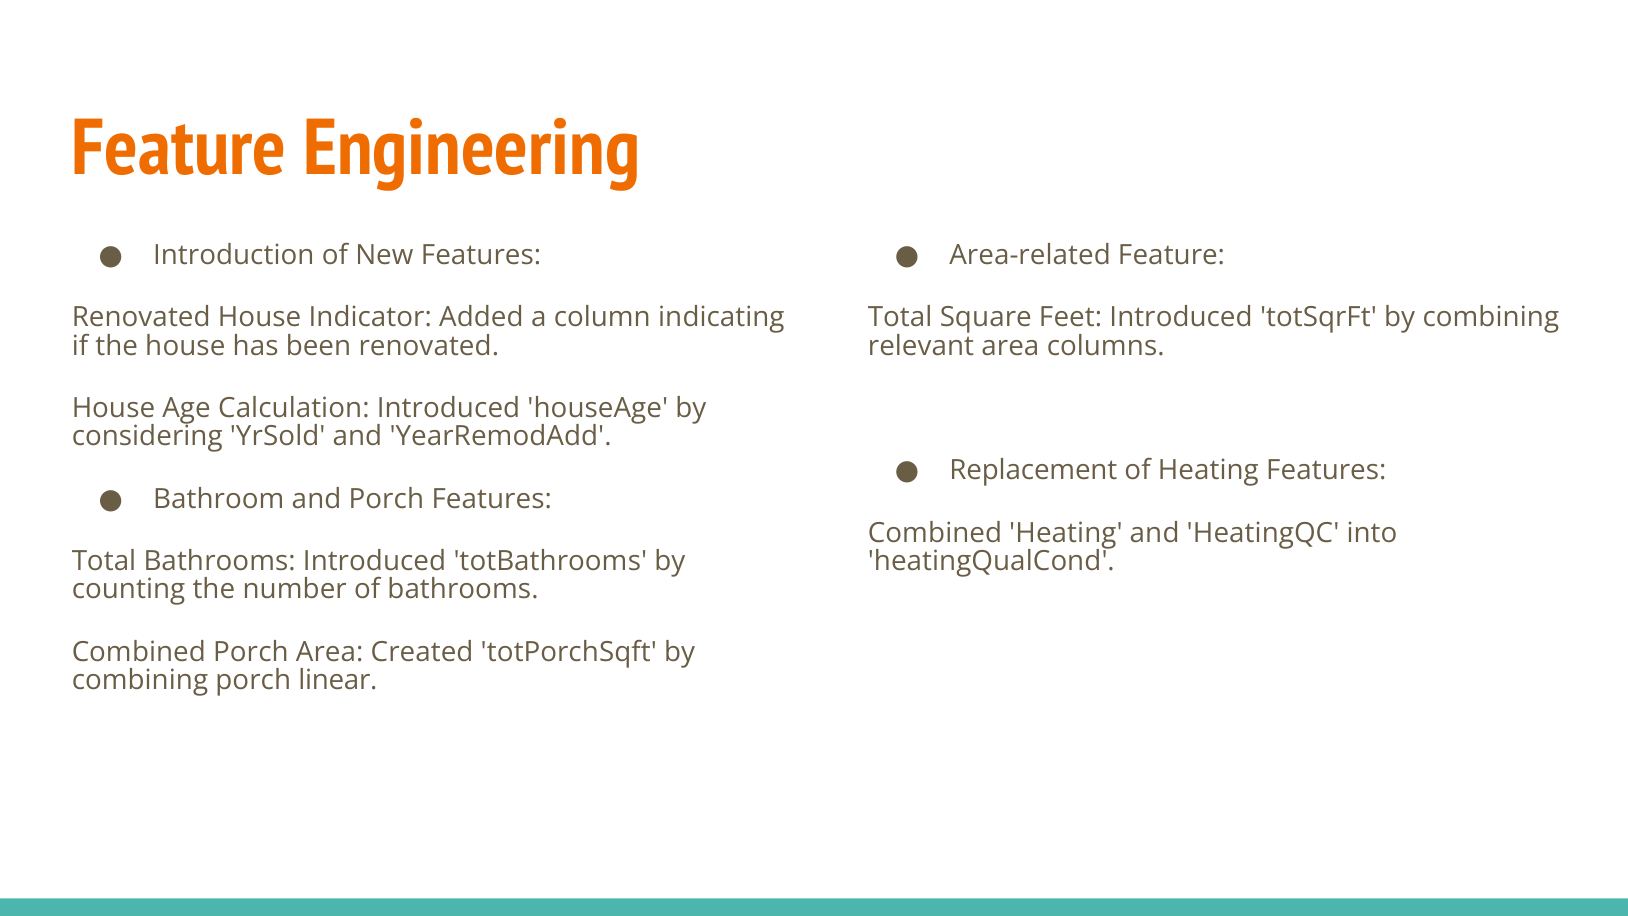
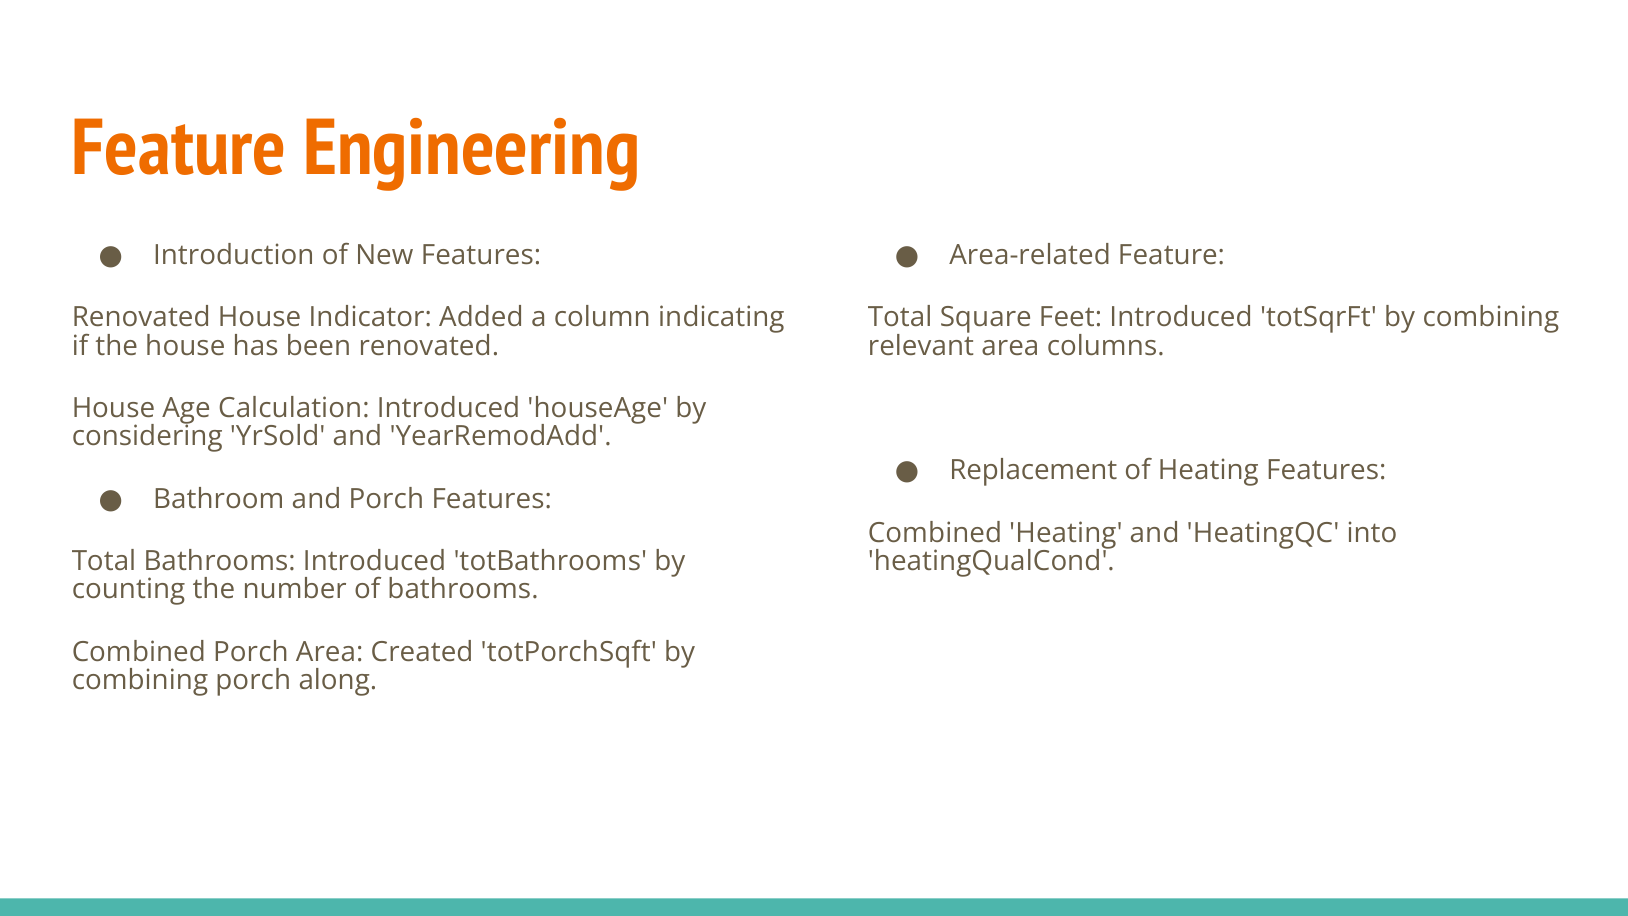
linear: linear -> along
